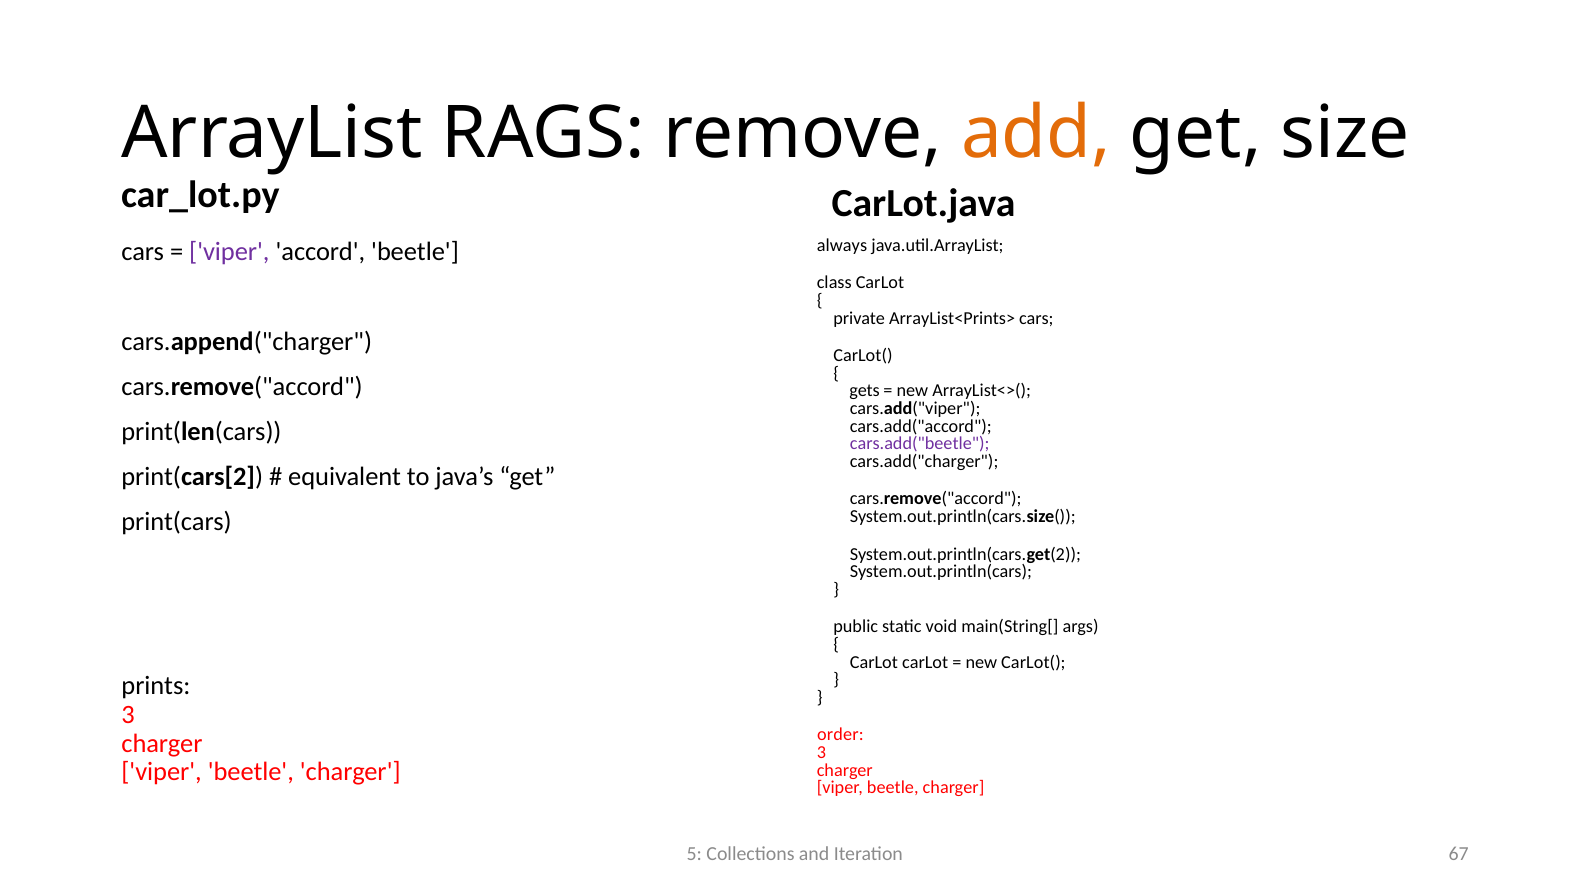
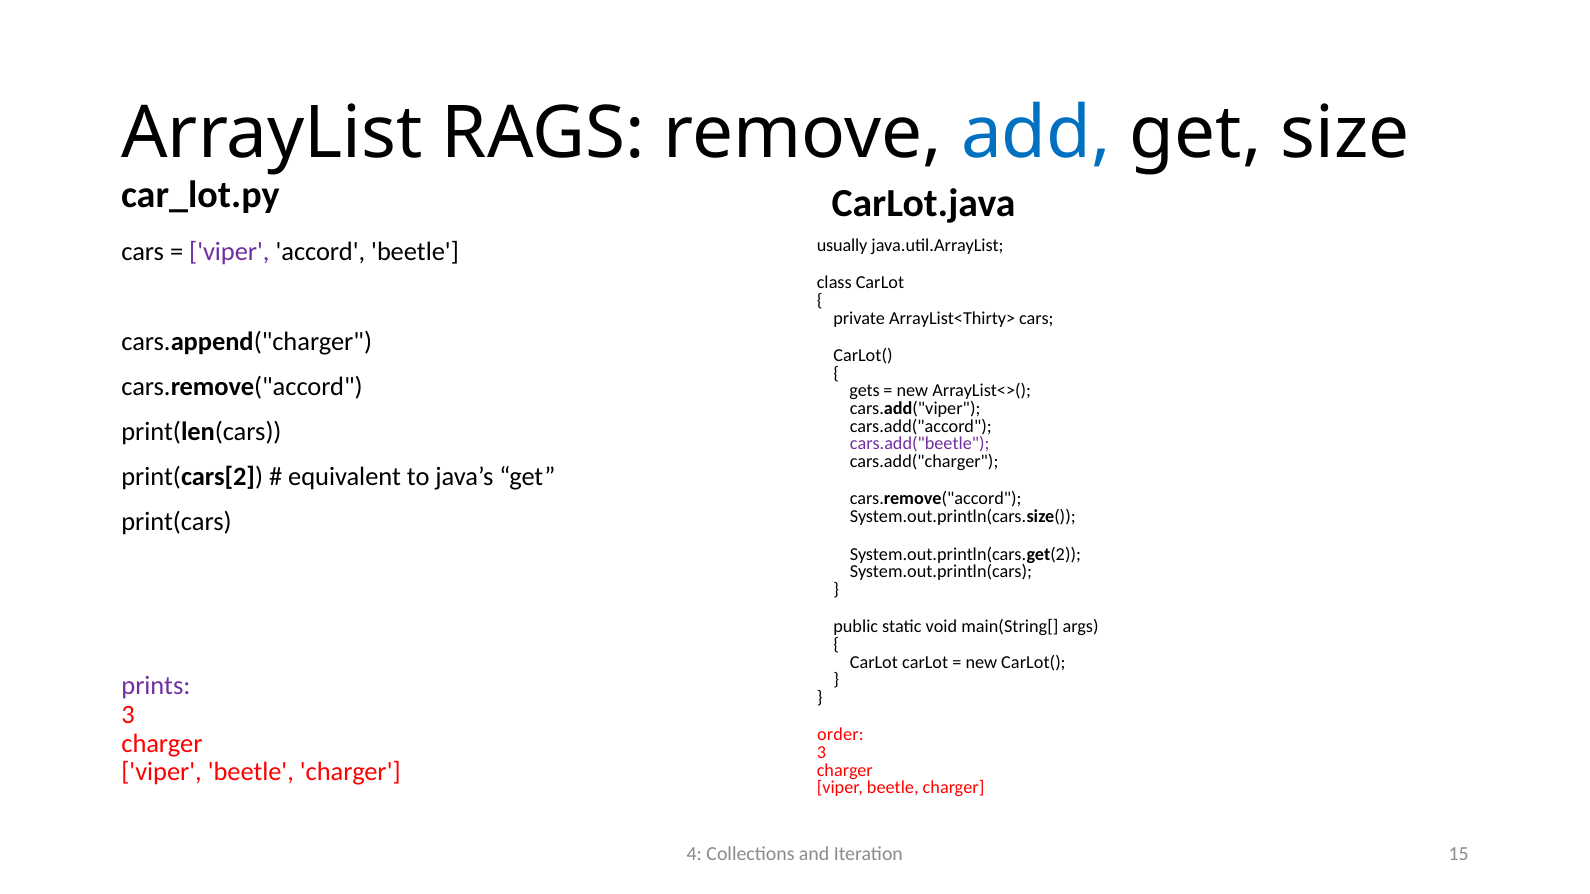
add colour: orange -> blue
always: always -> usually
ArrayList<Prints>: ArrayList<Prints> -> ArrayList<Thirty>
prints colour: black -> purple
5: 5 -> 4
67: 67 -> 15
